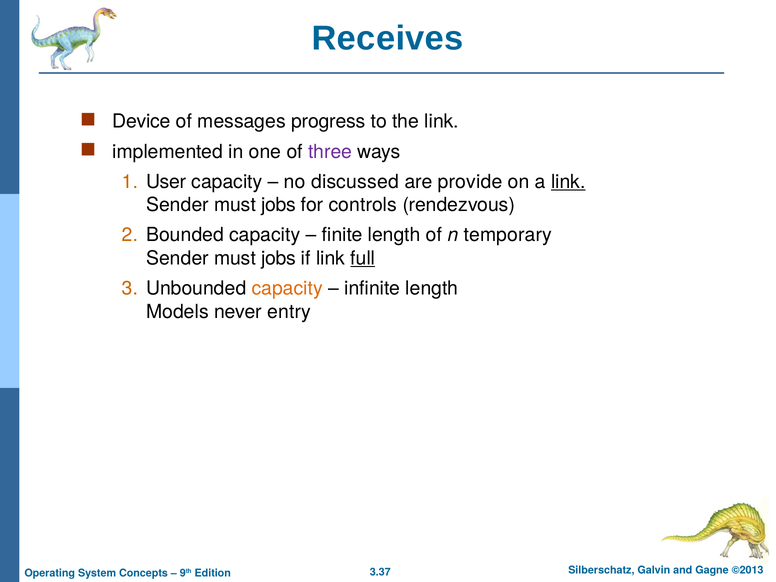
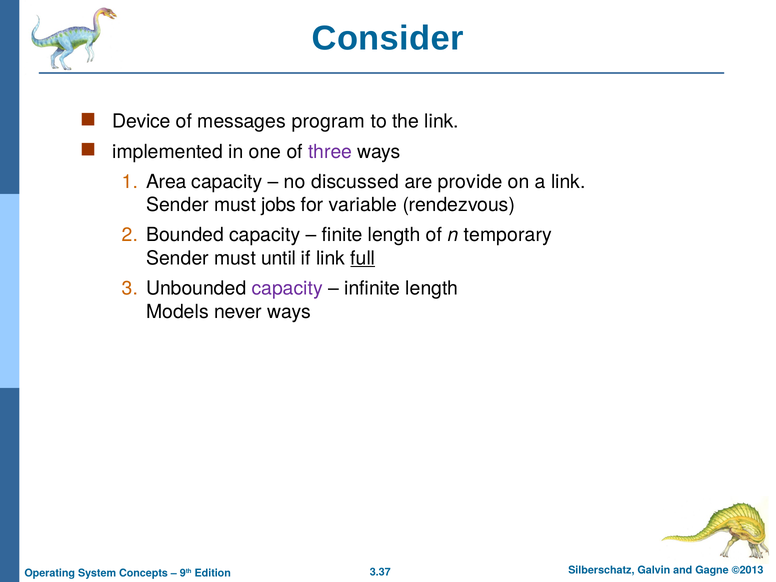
Receives: Receives -> Consider
progress: progress -> program
User: User -> Area
link at (568, 182) underline: present -> none
controls: controls -> variable
jobs at (279, 258): jobs -> until
capacity at (287, 288) colour: orange -> purple
never entry: entry -> ways
